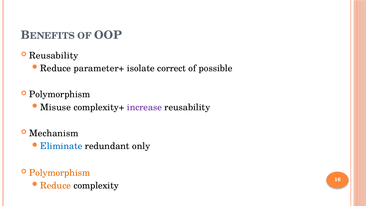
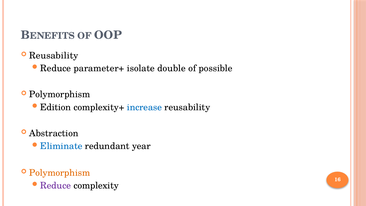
correct: correct -> double
Misuse: Misuse -> Edition
increase colour: purple -> blue
Mechanism: Mechanism -> Abstraction
only: only -> year
Reduce at (56, 185) colour: orange -> purple
